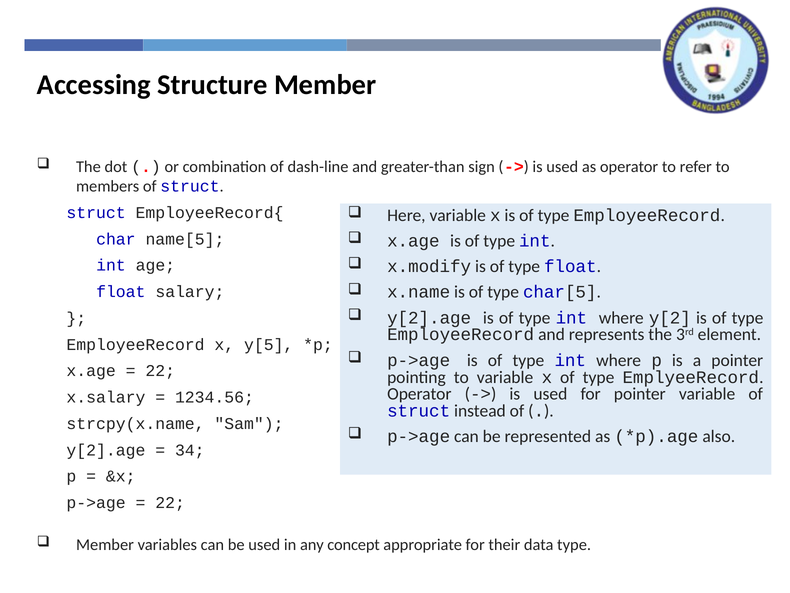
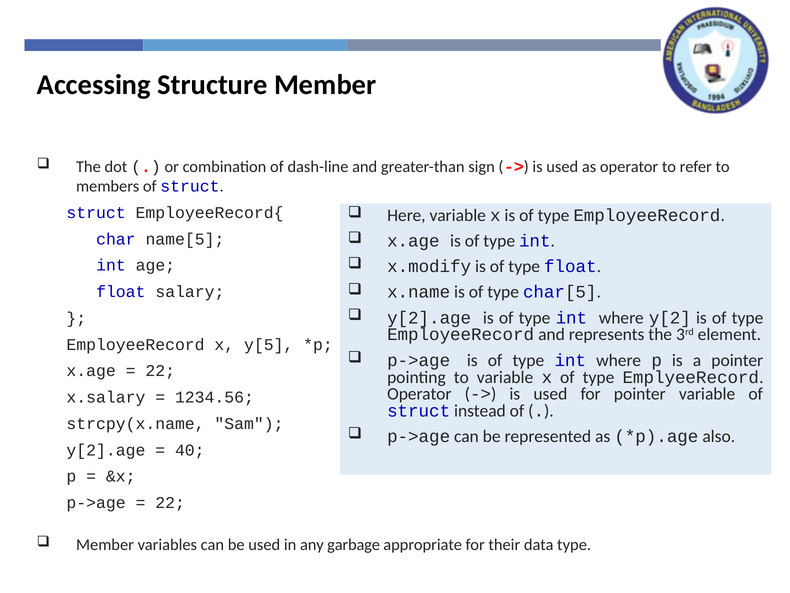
34: 34 -> 40
concept: concept -> garbage
